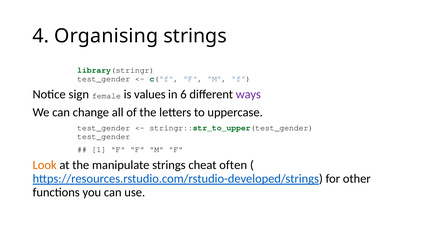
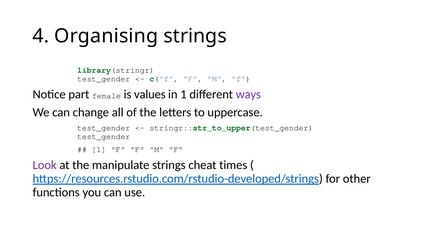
sign: sign -> part
in 6: 6 -> 1
Look colour: orange -> purple
often: often -> times
